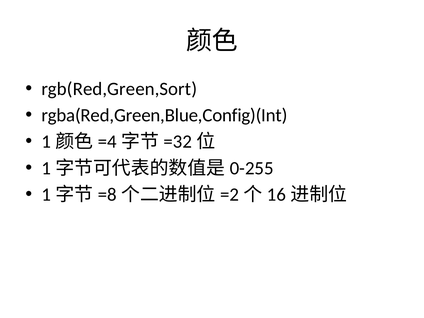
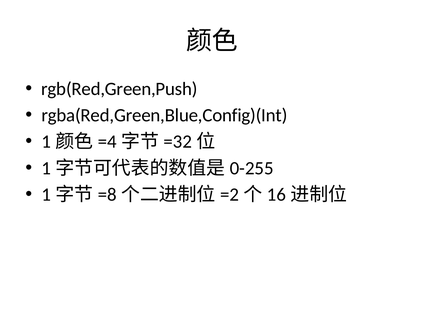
rgb(Red,Green,Sort: rgb(Red,Green,Sort -> rgb(Red,Green,Push
